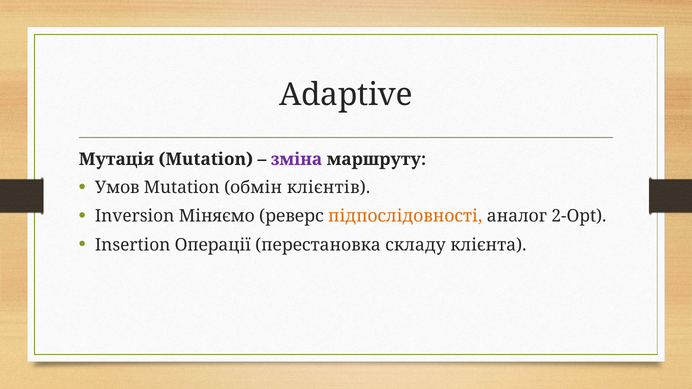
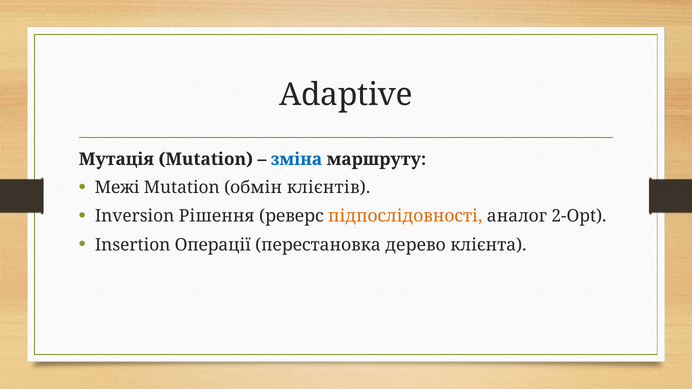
зміна colour: purple -> blue
Умов: Умов -> Межі
Міняємо: Міняємо -> Рішення
складу: складу -> дерево
